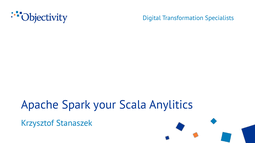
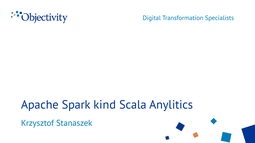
your: your -> kind
